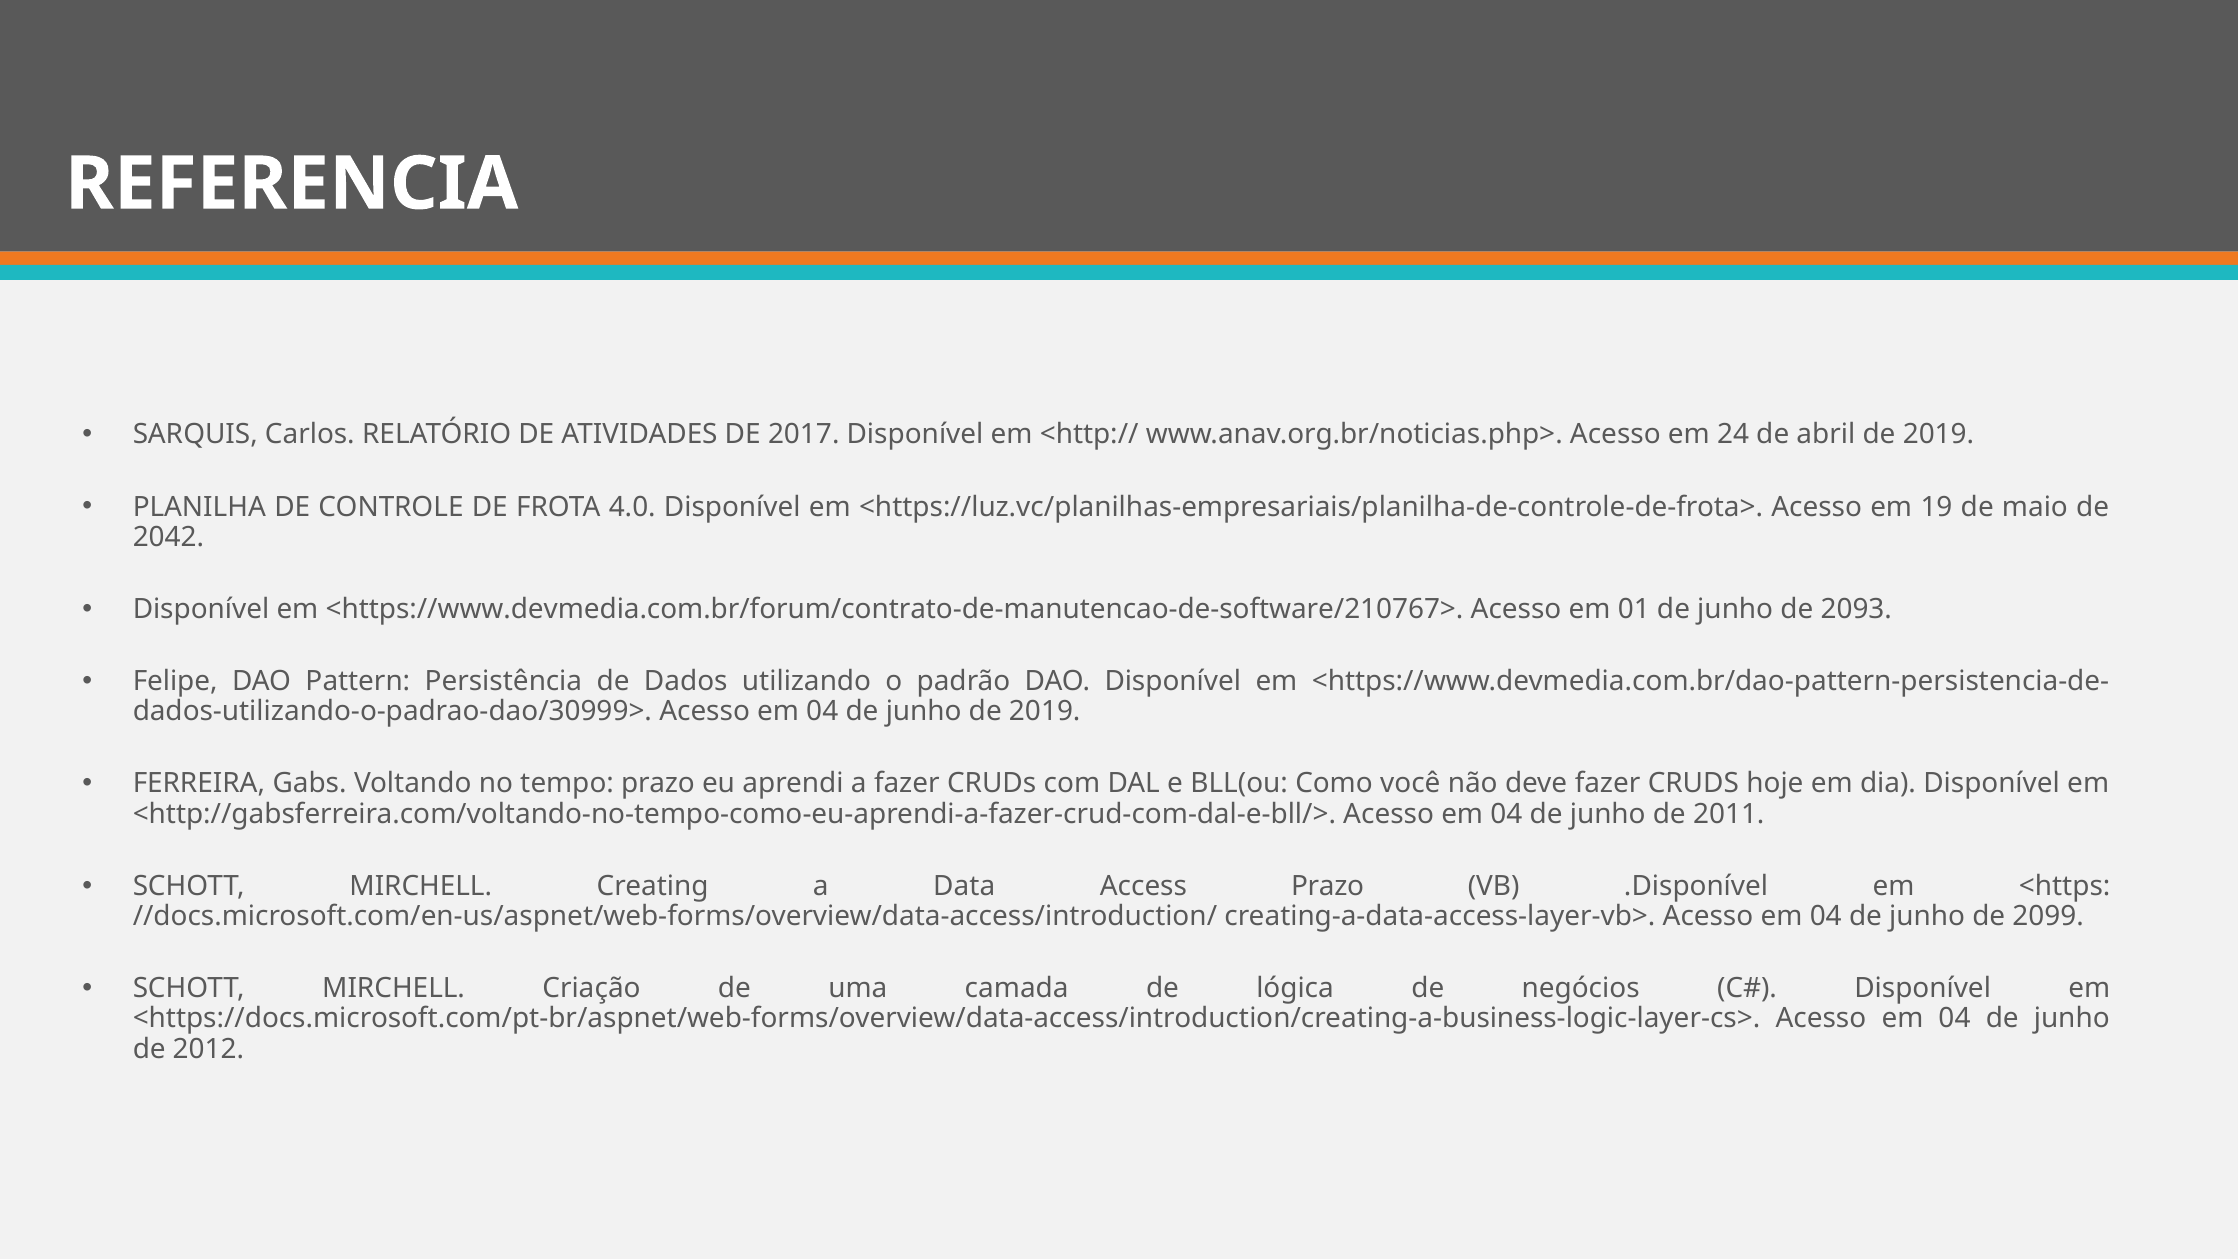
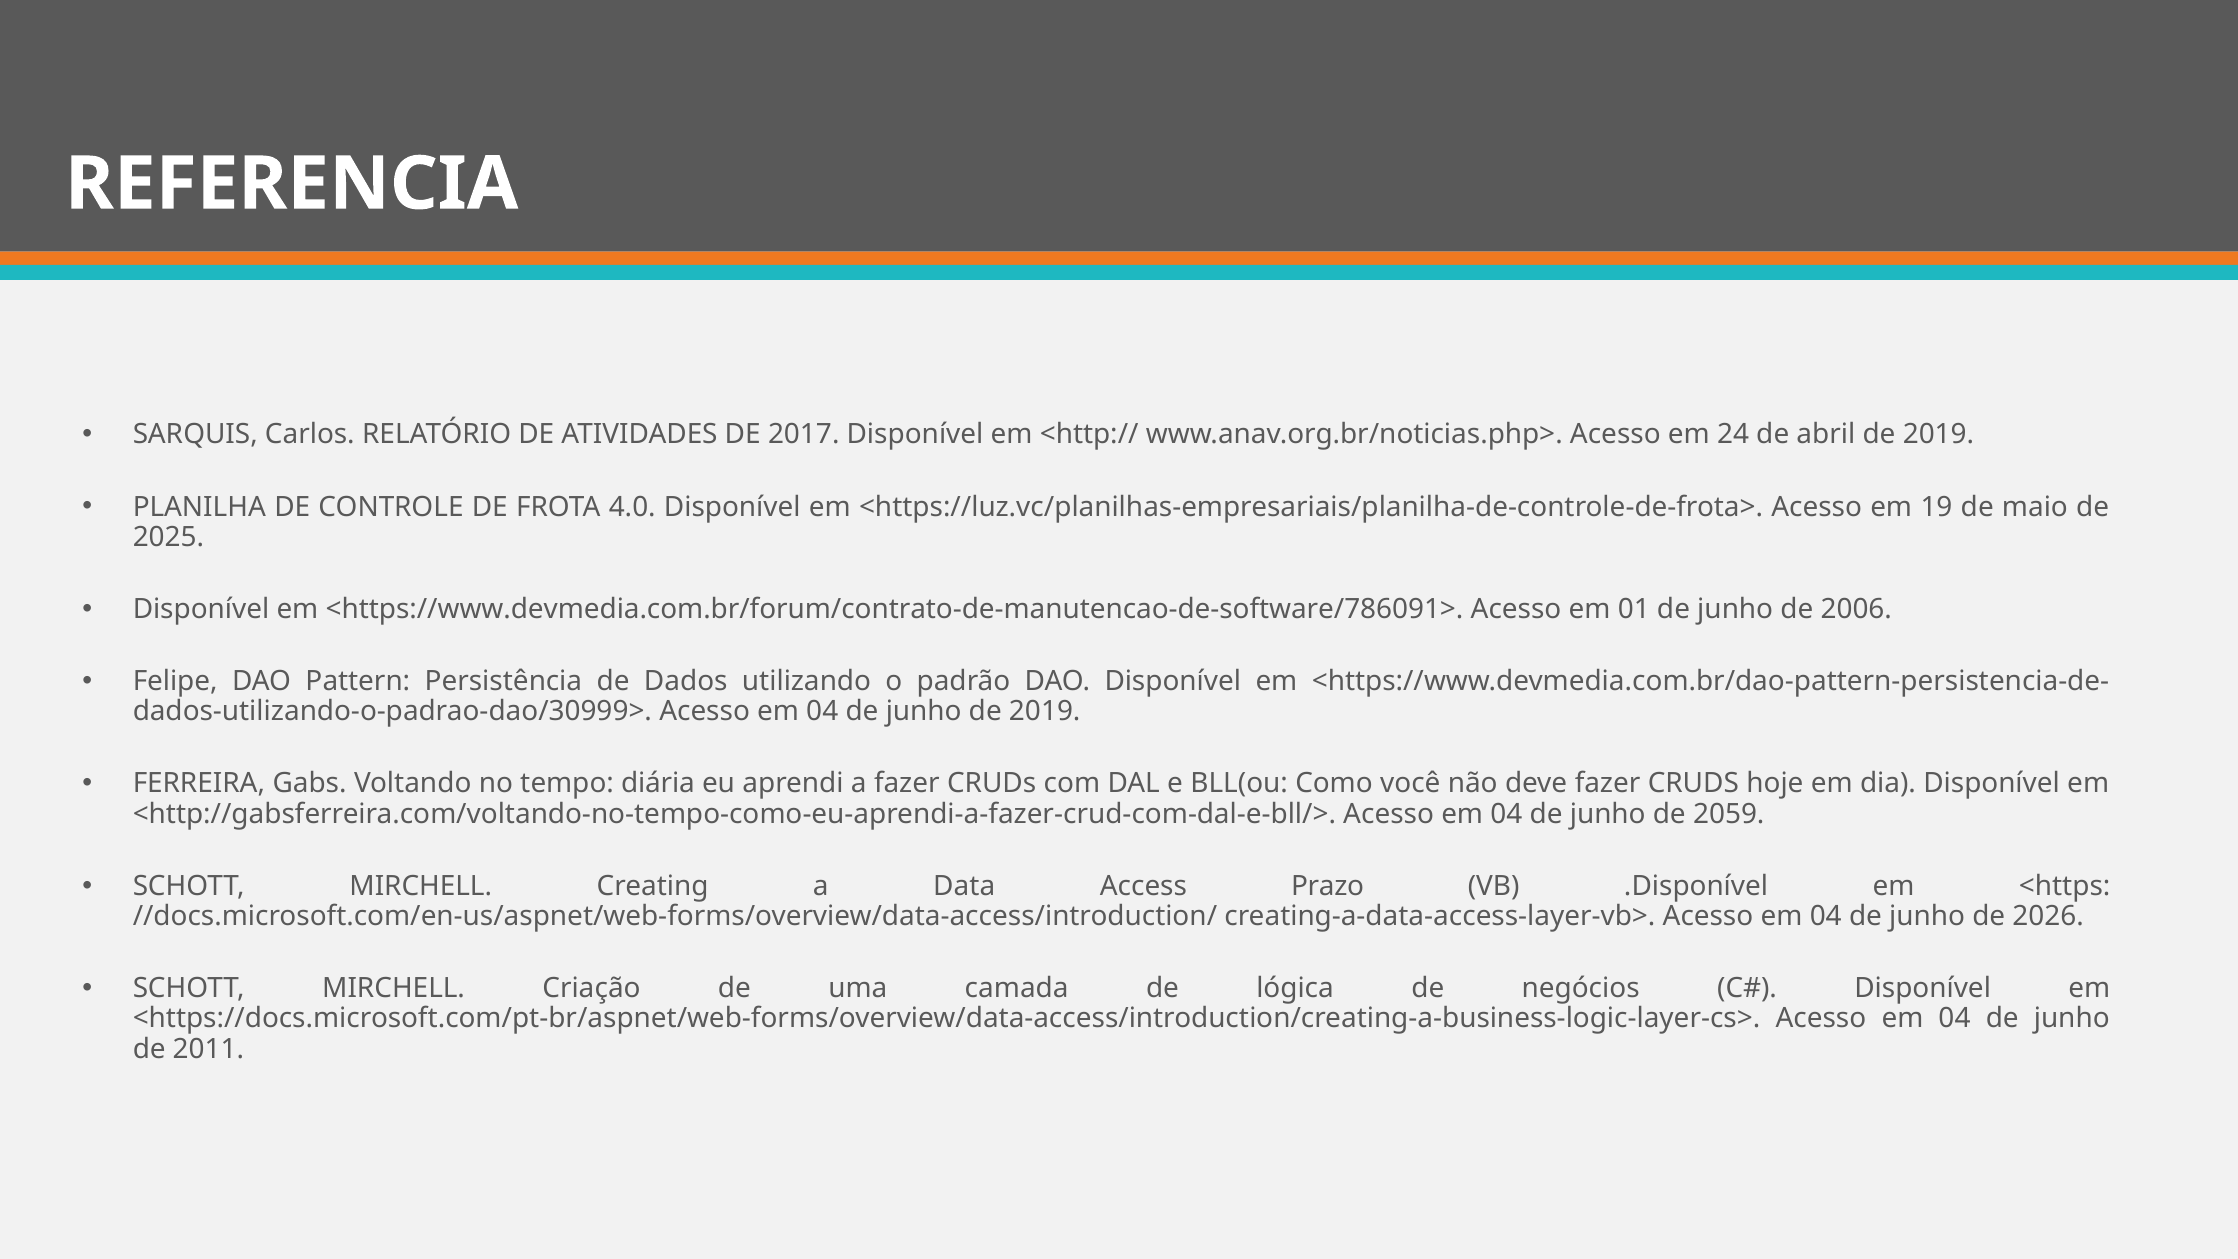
2042: 2042 -> 2025
<https://www.devmedia.com.br/forum/contrato-de-manutencao-de-software/210767>: <https://www.devmedia.com.br/forum/contrato-de-manutencao-de-software/210767> -> <https://www.devmedia.com.br/forum/contrato-de-manutencao-de-software/786091>
2093: 2093 -> 2006
tempo prazo: prazo -> diária
2011: 2011 -> 2059
2099: 2099 -> 2026
2012: 2012 -> 2011
